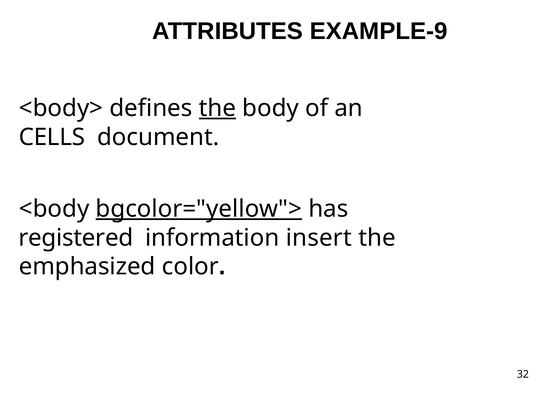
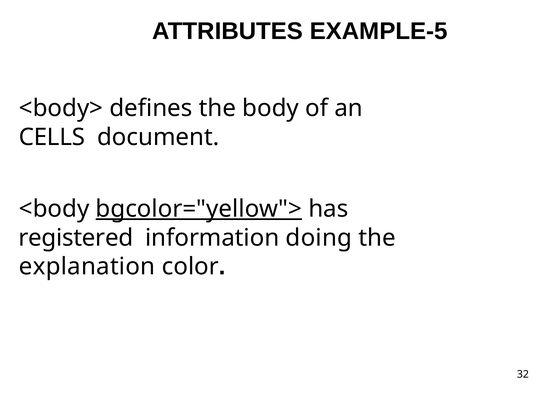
EXAMPLE-9: EXAMPLE-9 -> EXAMPLE-5
the at (218, 108) underline: present -> none
insert: insert -> doing
emphasized: emphasized -> explanation
